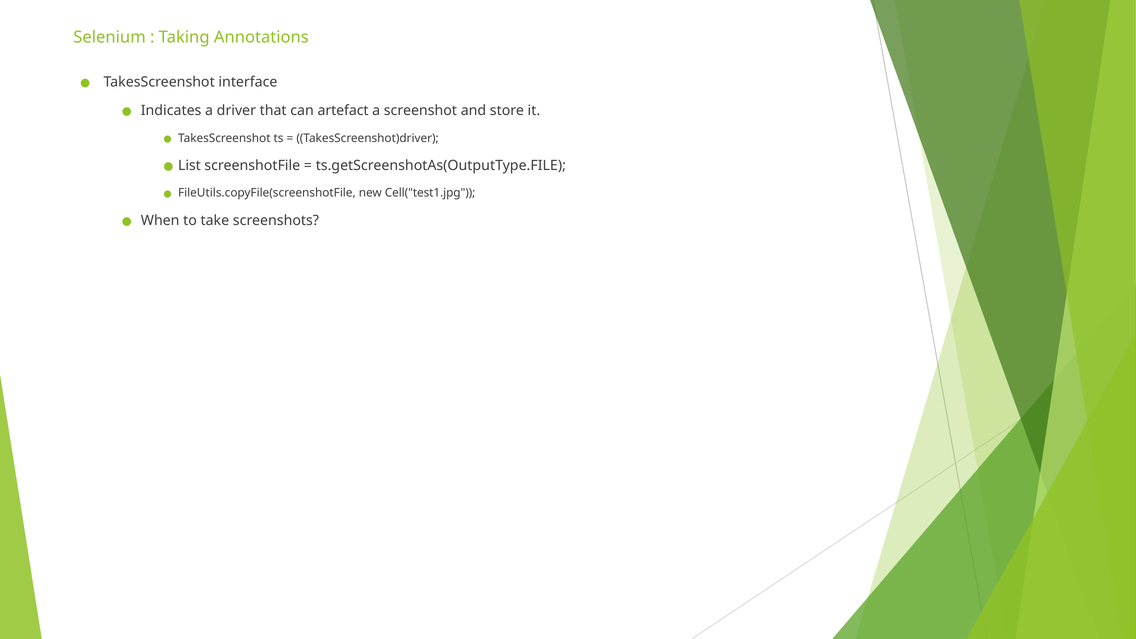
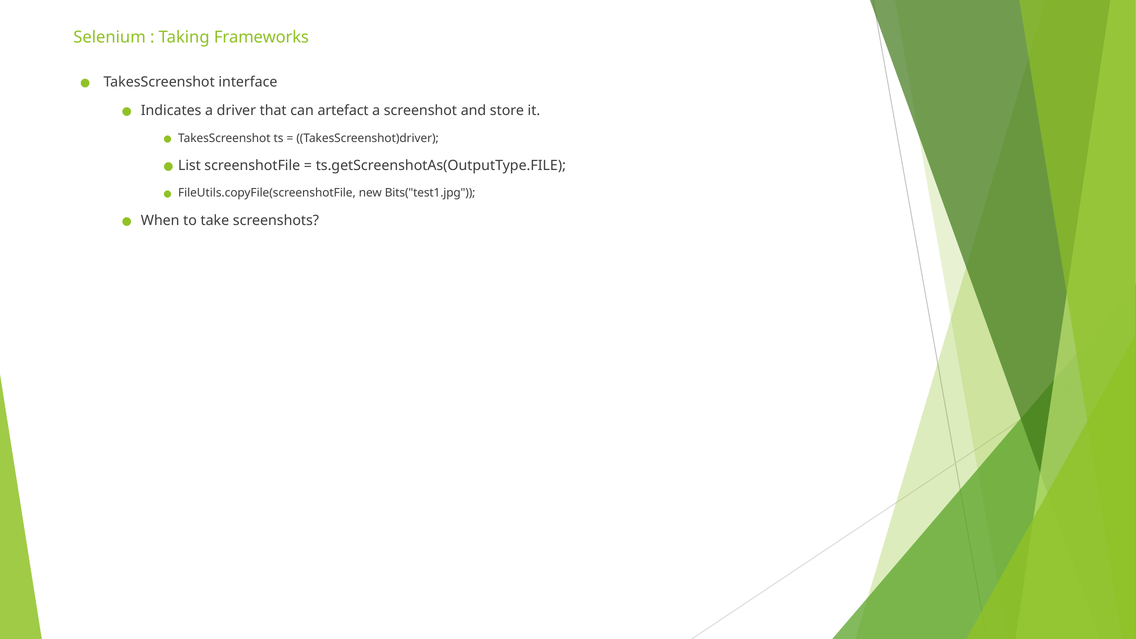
Annotations: Annotations -> Frameworks
Cell("test1.jpg: Cell("test1.jpg -> Bits("test1.jpg
